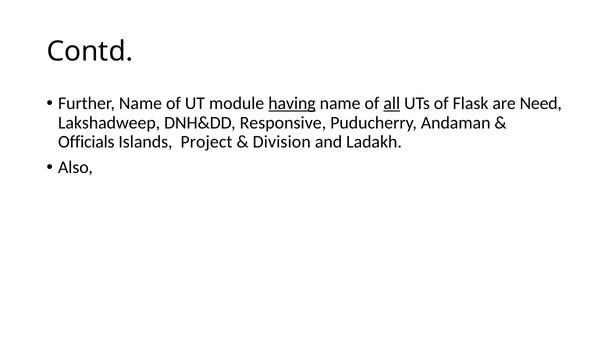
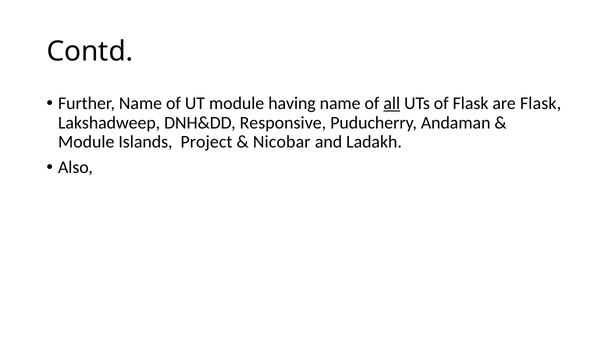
having underline: present -> none
are Need: Need -> Flask
Officials at (86, 142): Officials -> Module
Division: Division -> Nicobar
